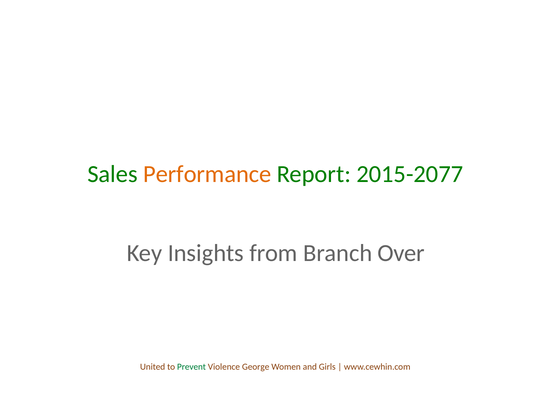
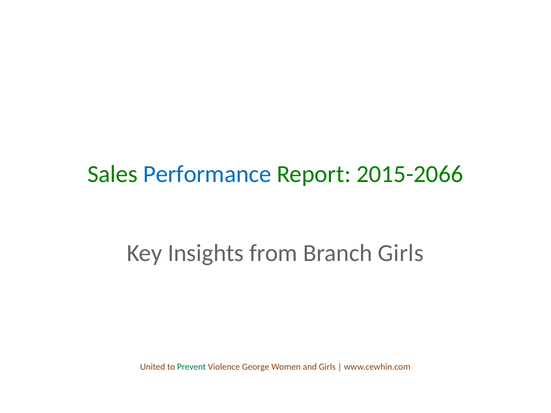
Performance colour: orange -> blue
2015-2077: 2015-2077 -> 2015-2066
Branch Over: Over -> Girls
